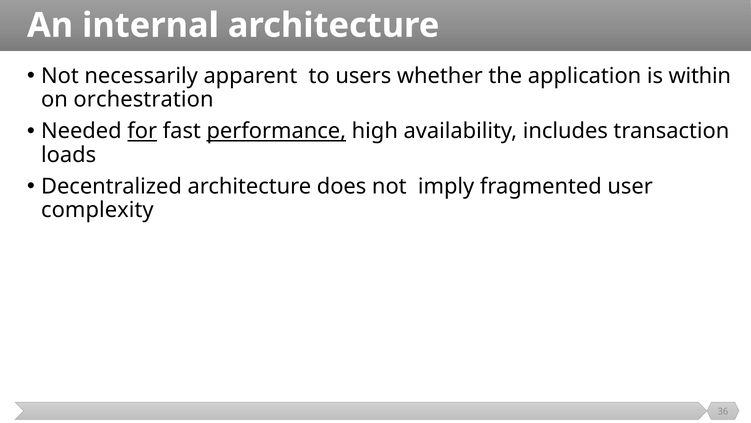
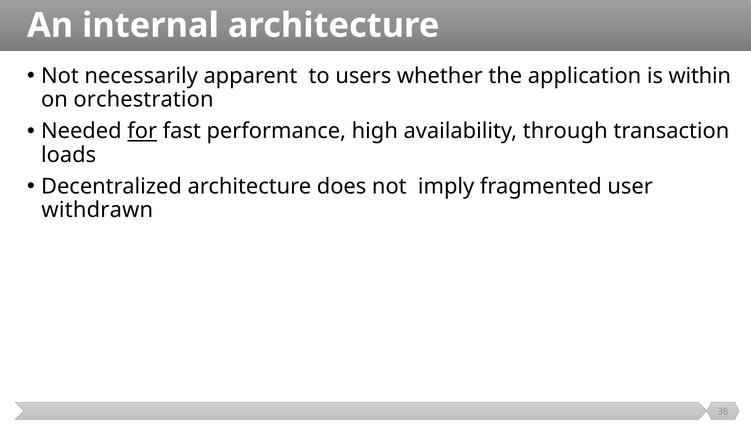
performance underline: present -> none
includes: includes -> through
complexity: complexity -> withdrawn
